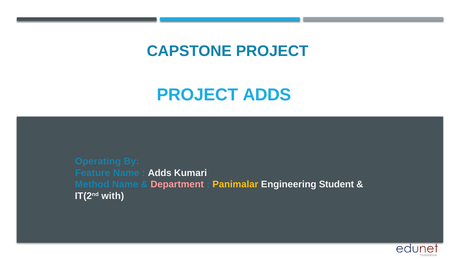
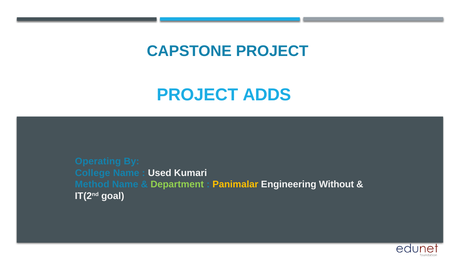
Feature: Feature -> College
Adds at (160, 173): Adds -> Used
Department colour: pink -> light green
Student: Student -> Without
with: with -> goal
